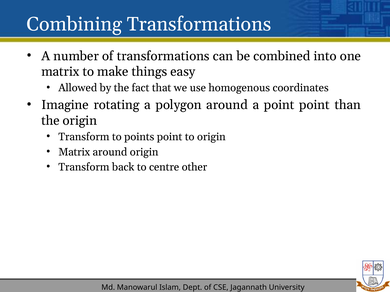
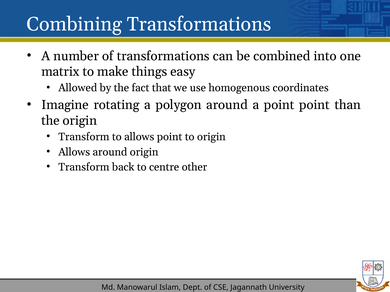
to points: points -> allows
Matrix at (74, 152): Matrix -> Allows
